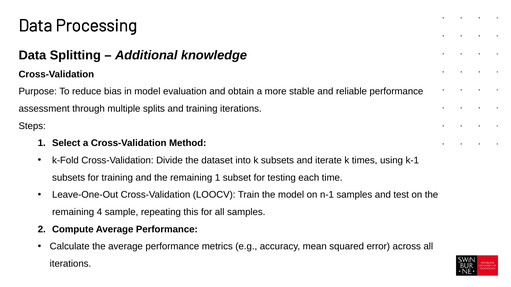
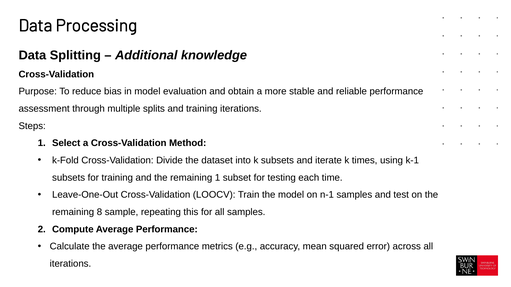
4: 4 -> 8
